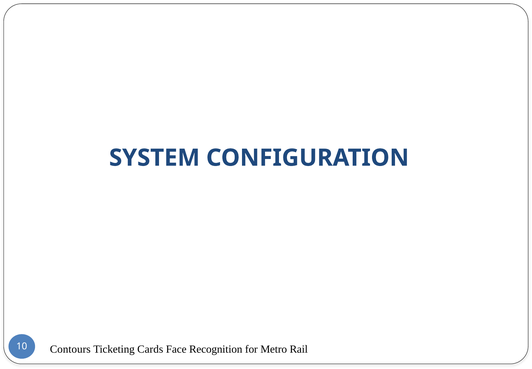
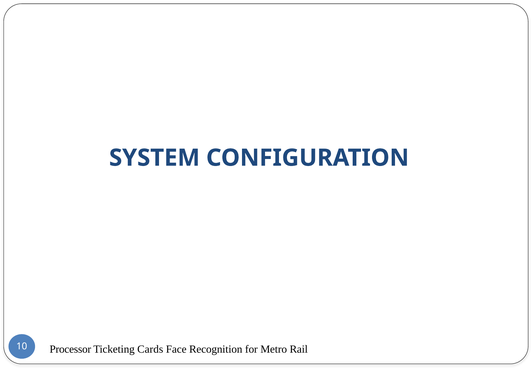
Contours: Contours -> Processor
